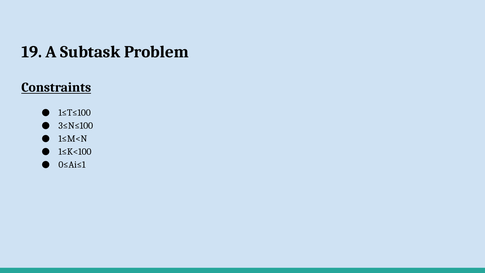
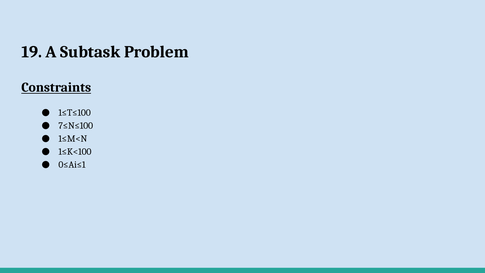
3≤N≤100: 3≤N≤100 -> 7≤N≤100
